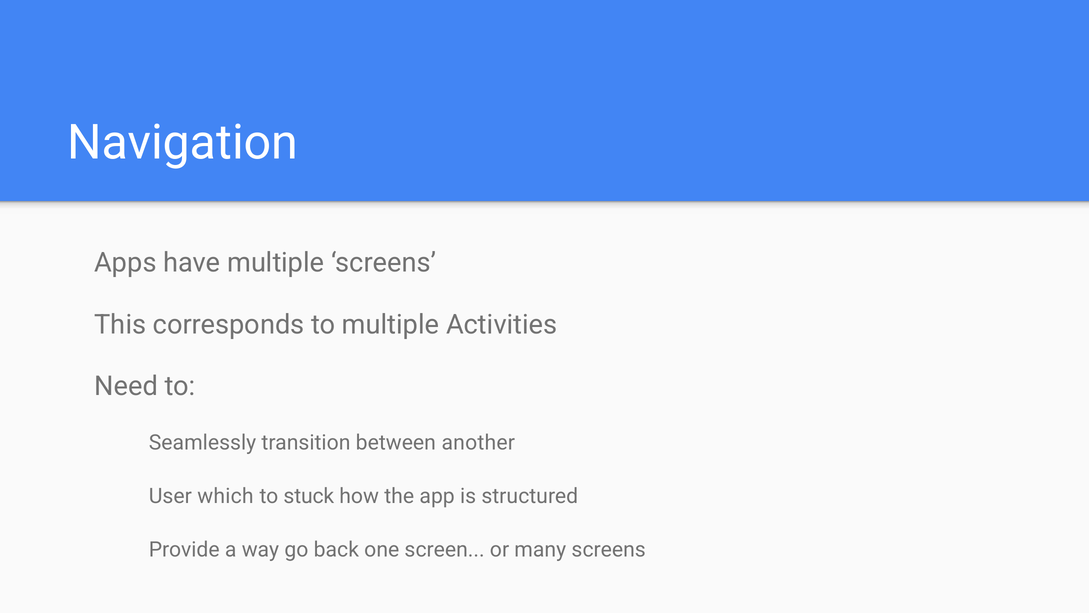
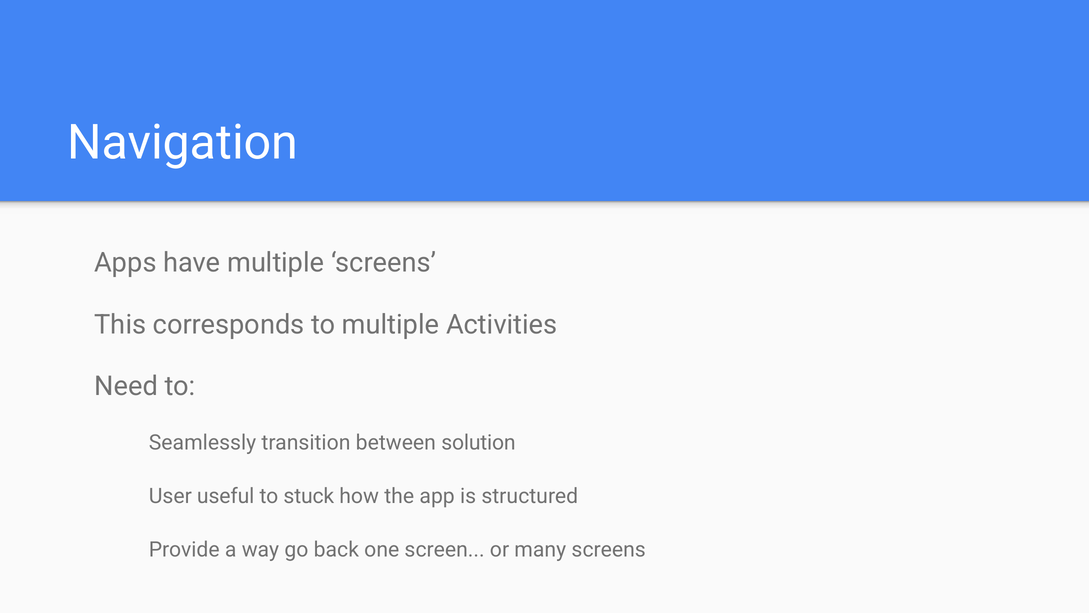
another: another -> solution
which: which -> useful
